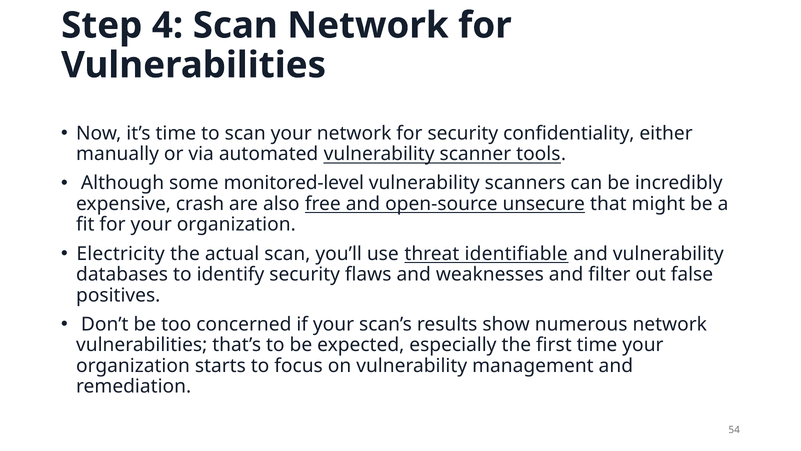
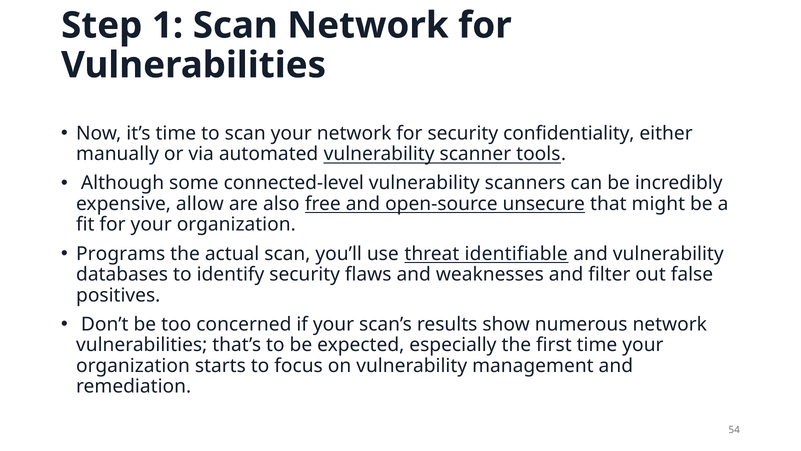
4: 4 -> 1
monitored-level: monitored-level -> connected-level
crash: crash -> allow
Electricity: Electricity -> Programs
